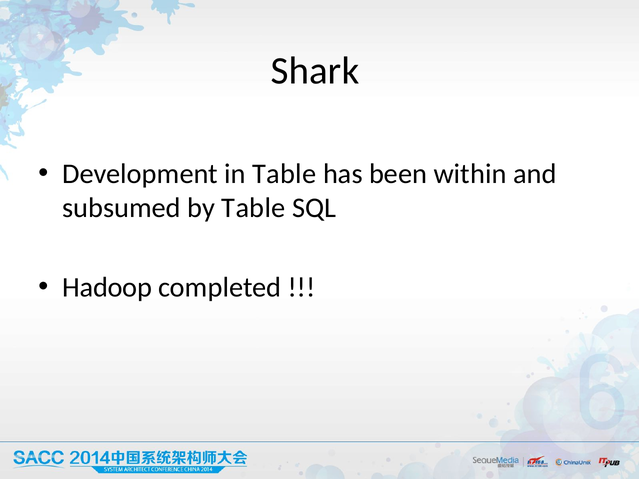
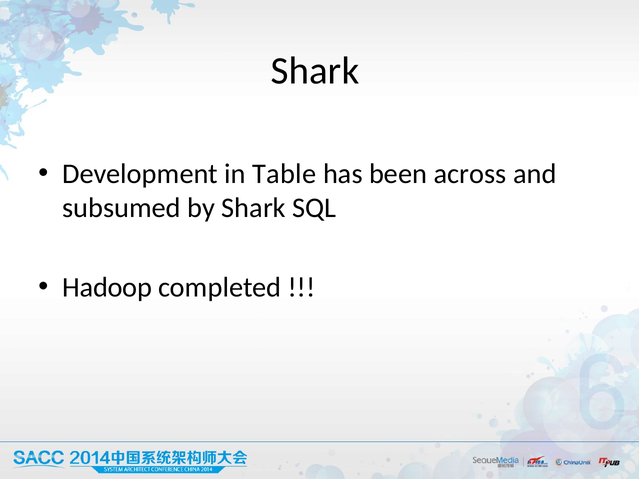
within: within -> across
by Table: Table -> Shark
